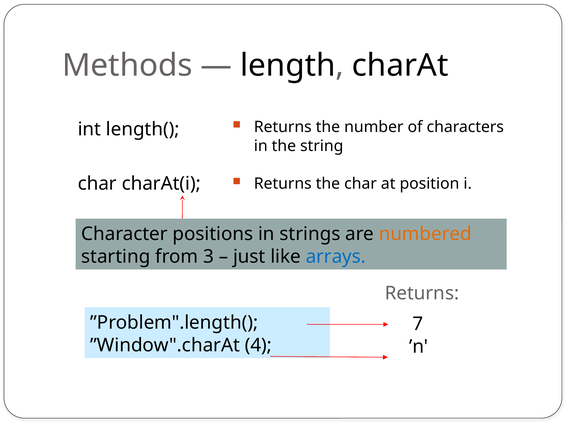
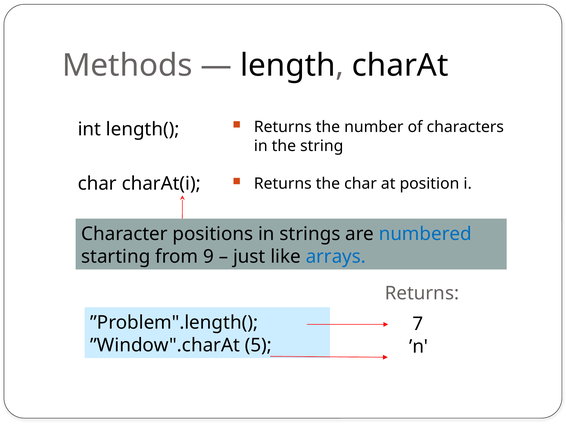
numbered colour: orange -> blue
3: 3 -> 9
4: 4 -> 5
